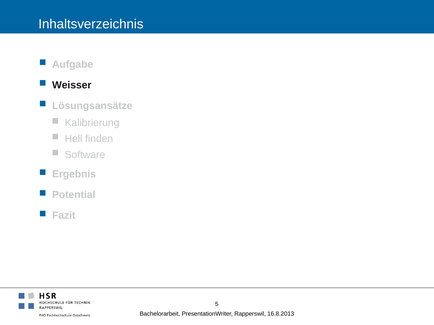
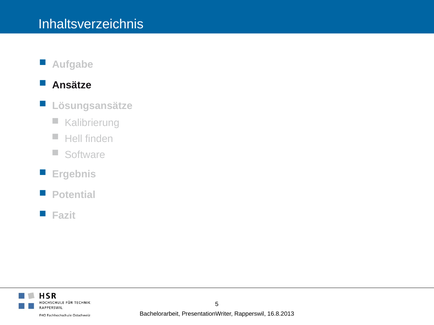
Weisser: Weisser -> Ansätze
